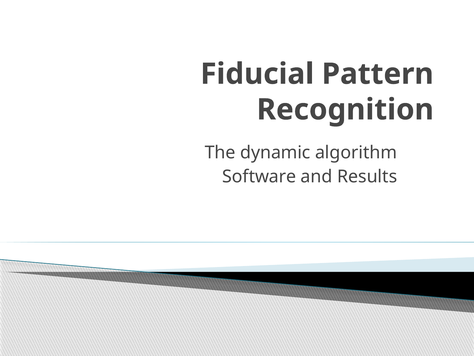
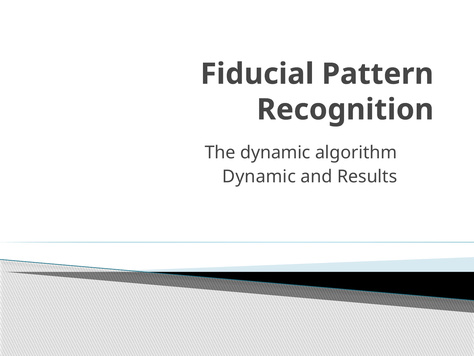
Software at (259, 176): Software -> Dynamic
